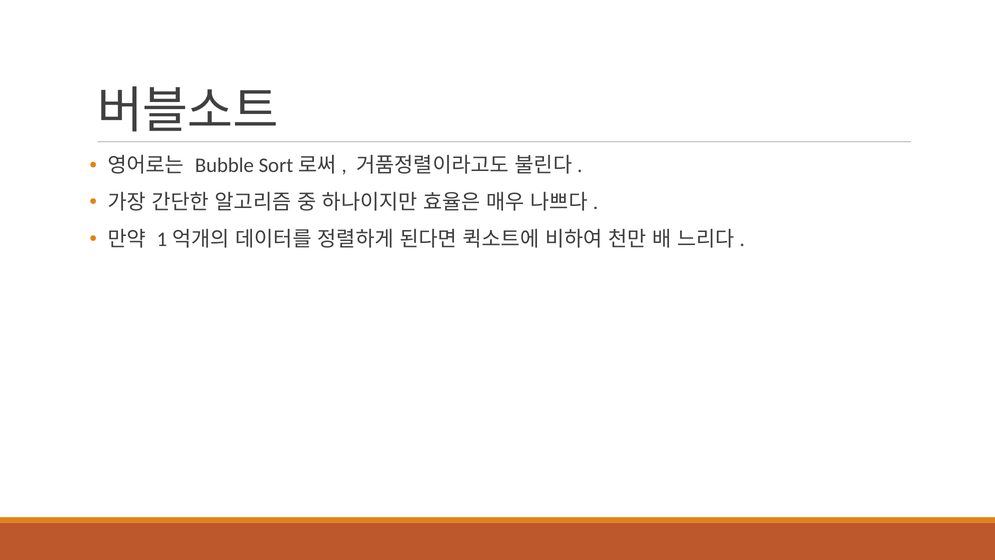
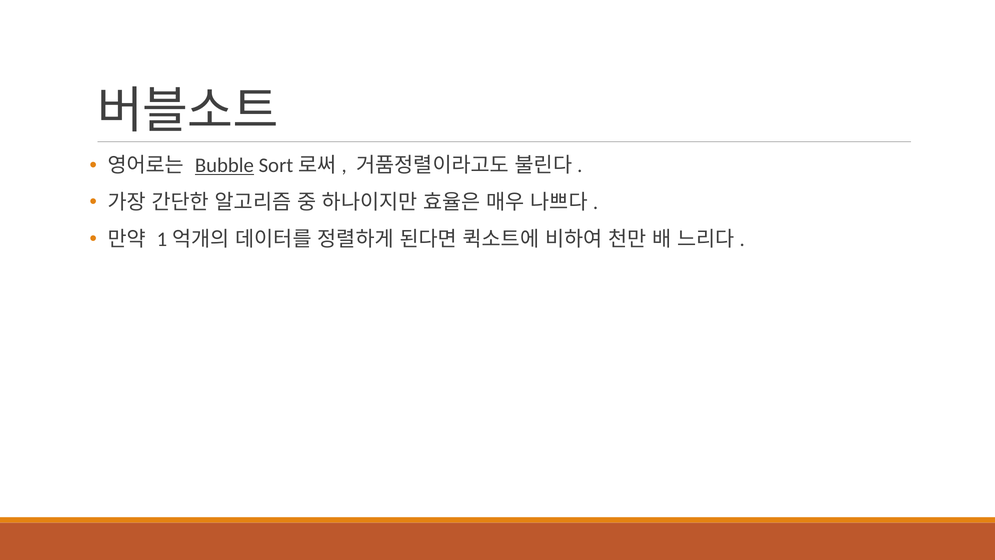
Bubble underline: none -> present
